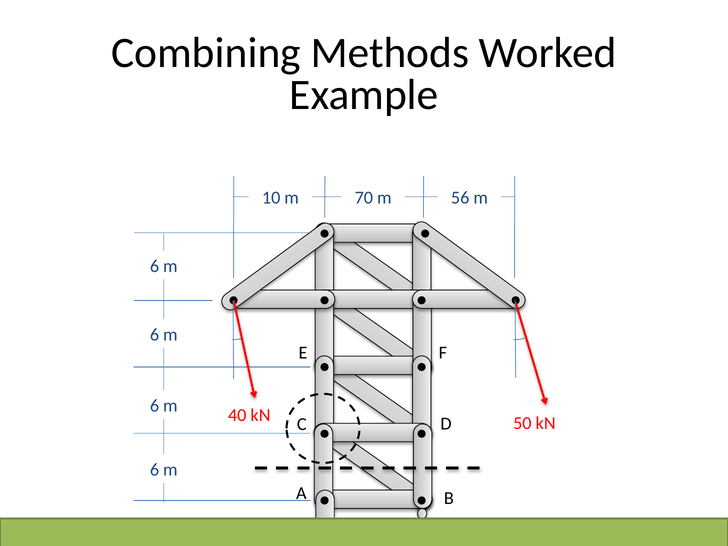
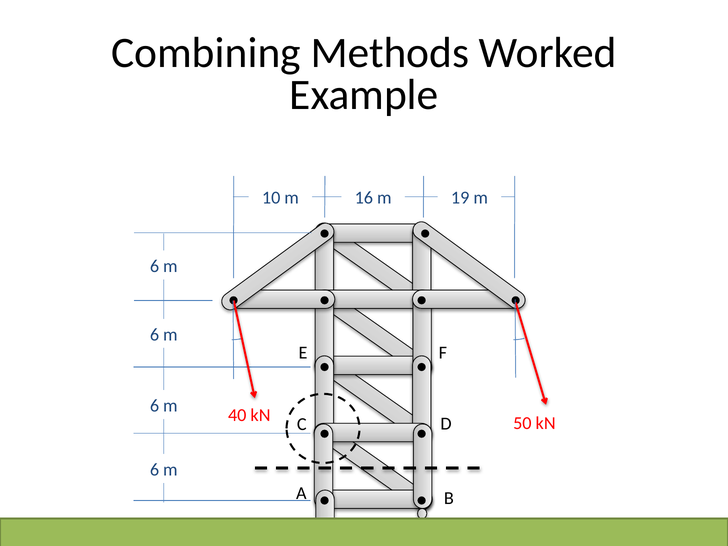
70: 70 -> 16
56: 56 -> 19
